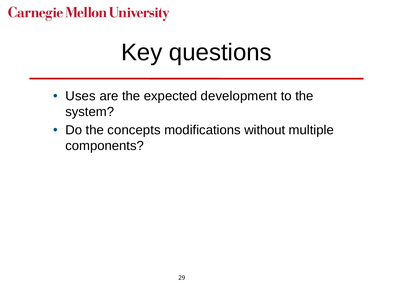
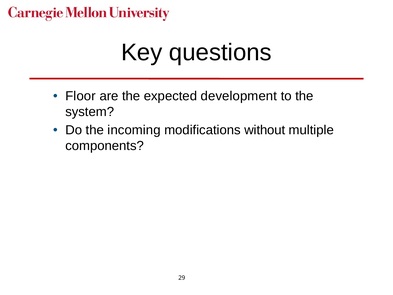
Uses: Uses -> Floor
concepts: concepts -> incoming
